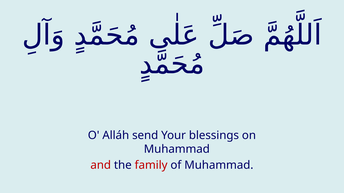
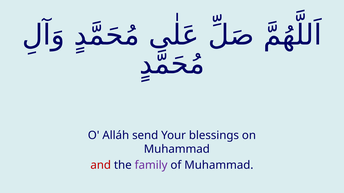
family colour: red -> purple
